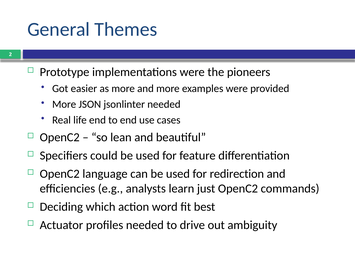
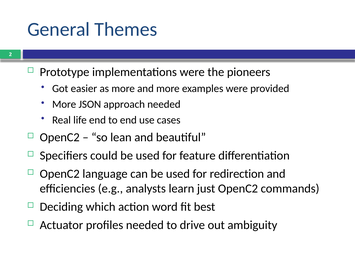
jsonlinter: jsonlinter -> approach
